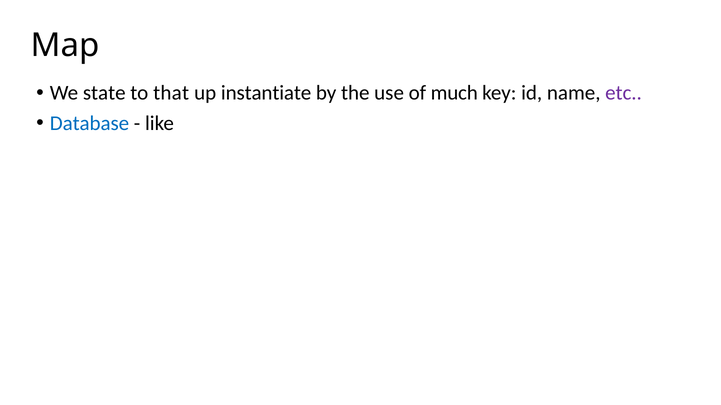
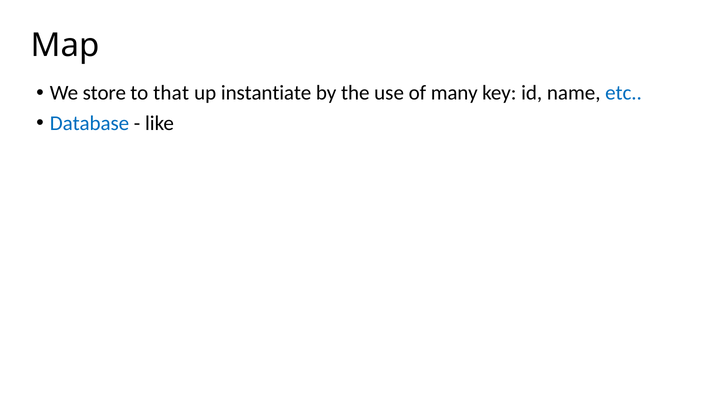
state: state -> store
much: much -> many
etc colour: purple -> blue
